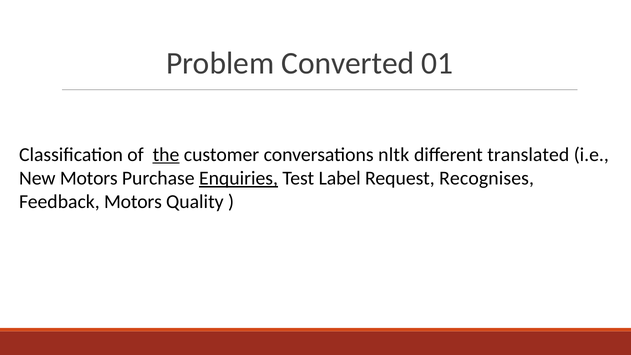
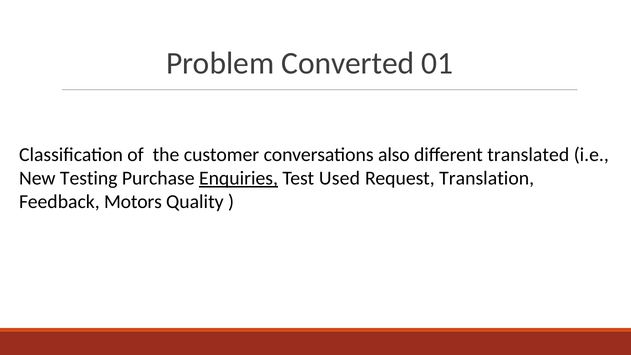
the underline: present -> none
nltk: nltk -> also
New Motors: Motors -> Testing
Label: Label -> Used
Recognises: Recognises -> Translation
